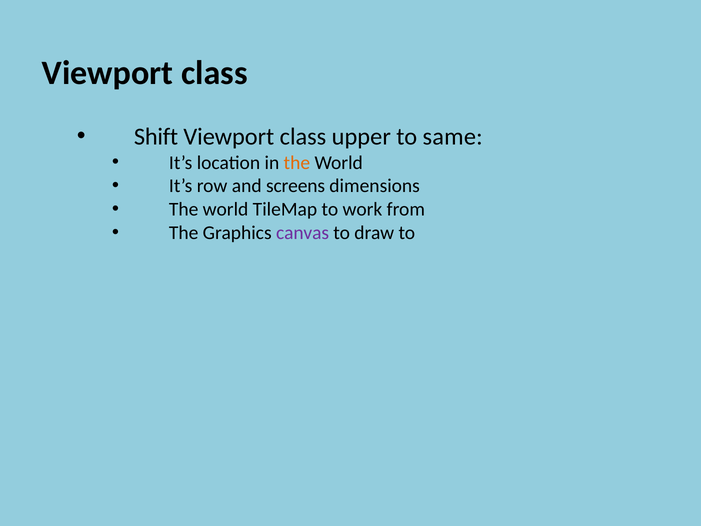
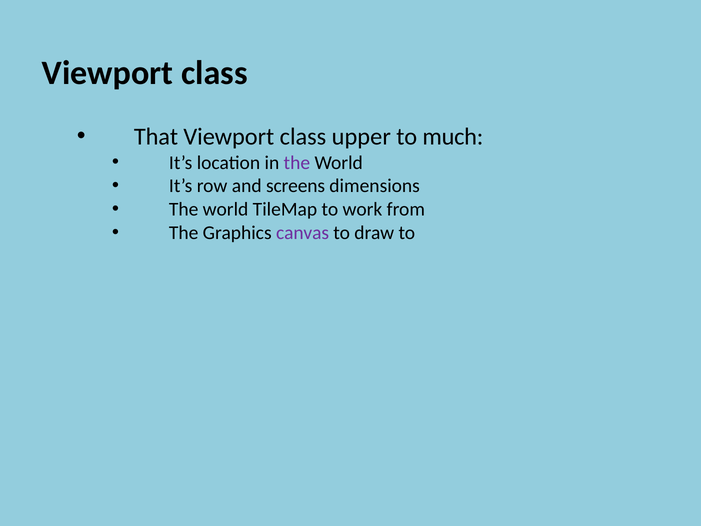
Shift: Shift -> That
same: same -> much
the at (297, 163) colour: orange -> purple
